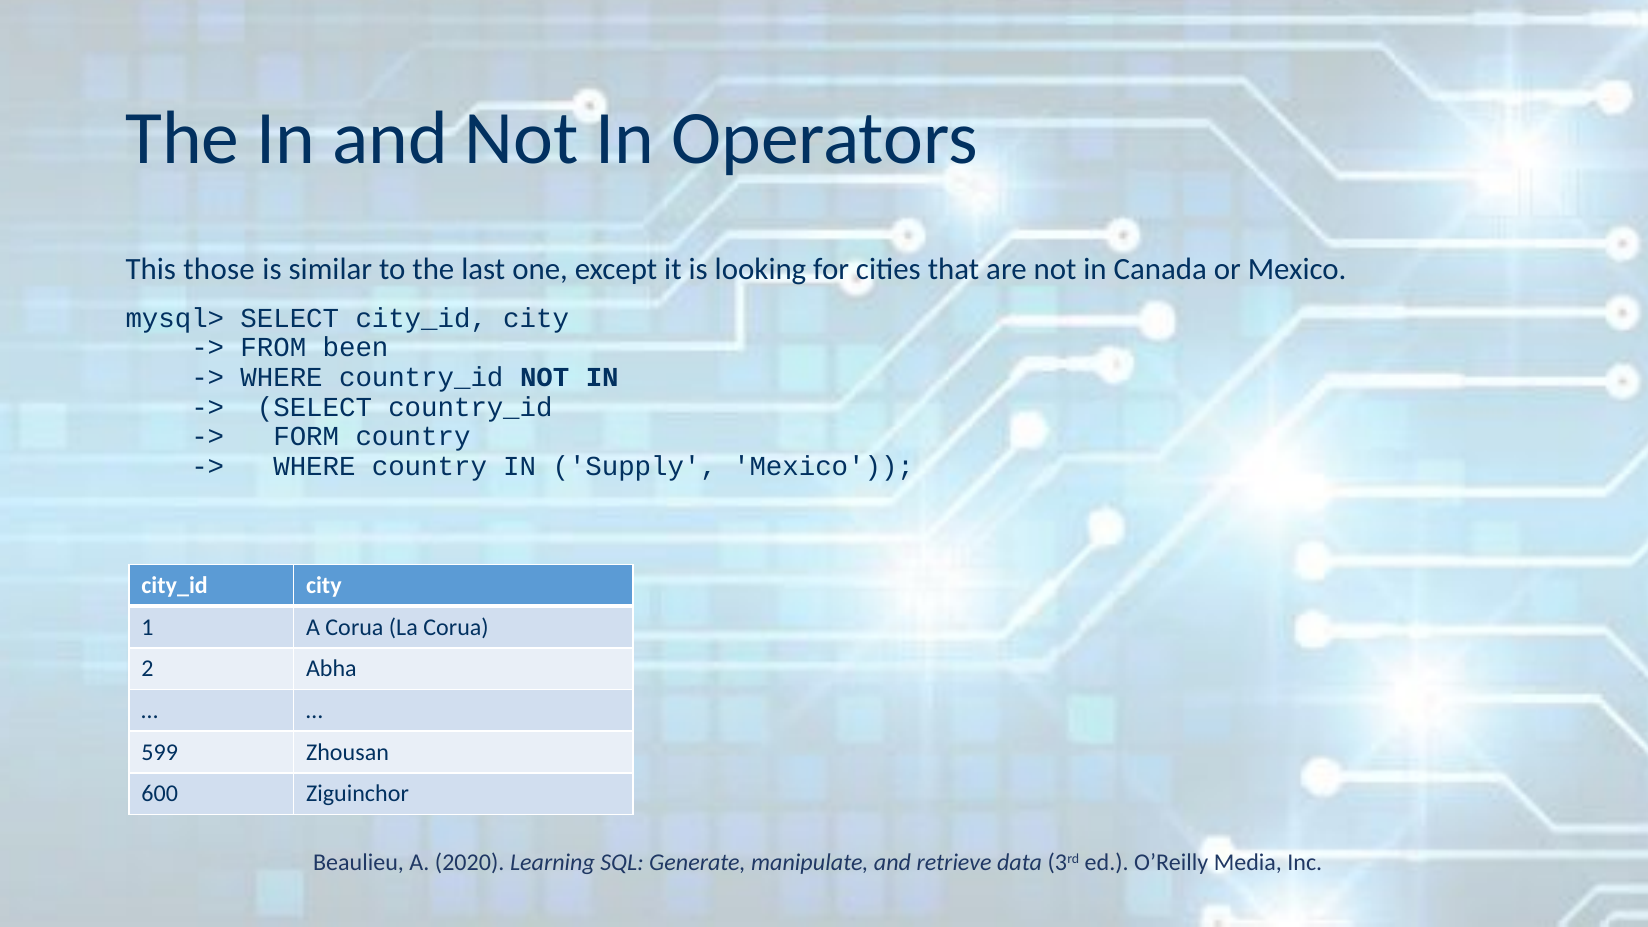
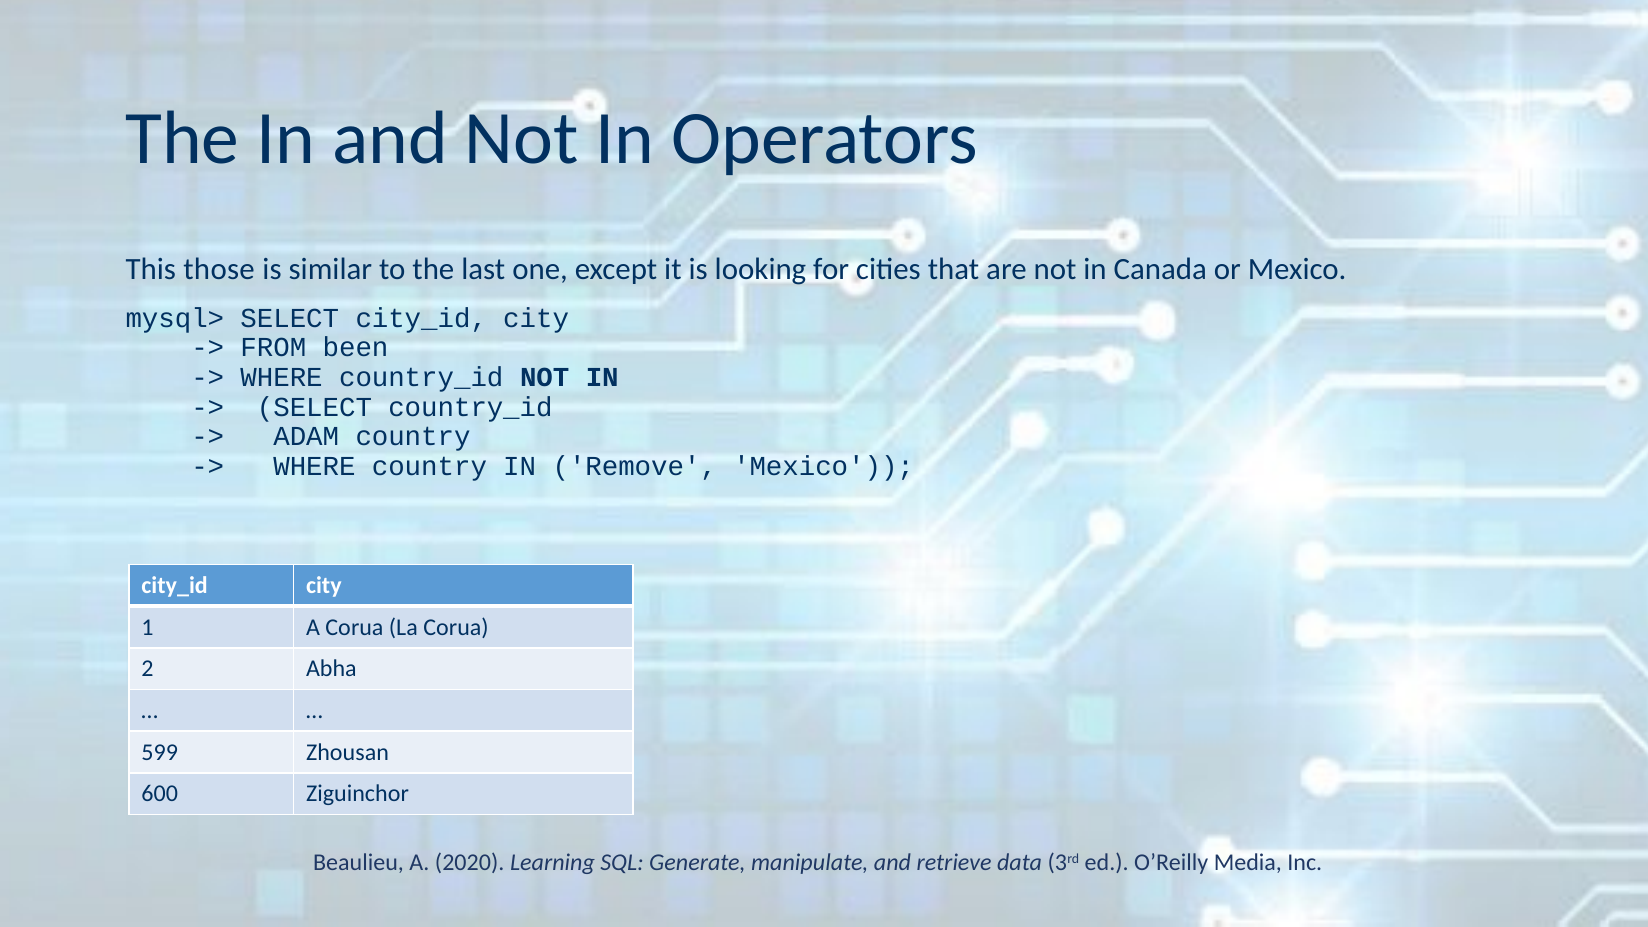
FORM: FORM -> ADAM
Supply: Supply -> Remove
